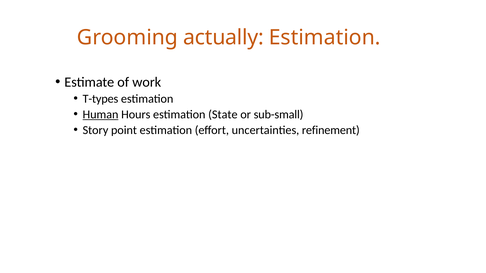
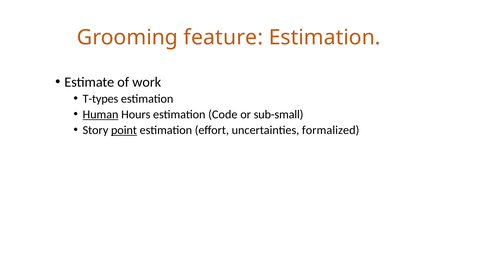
actually: actually -> feature
State: State -> Code
point underline: none -> present
refinement: refinement -> formalized
